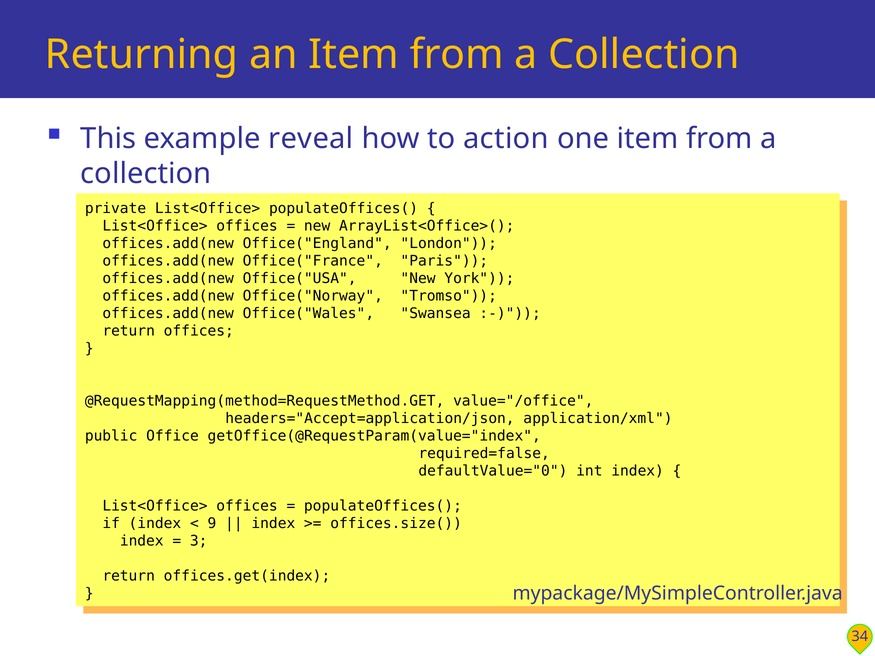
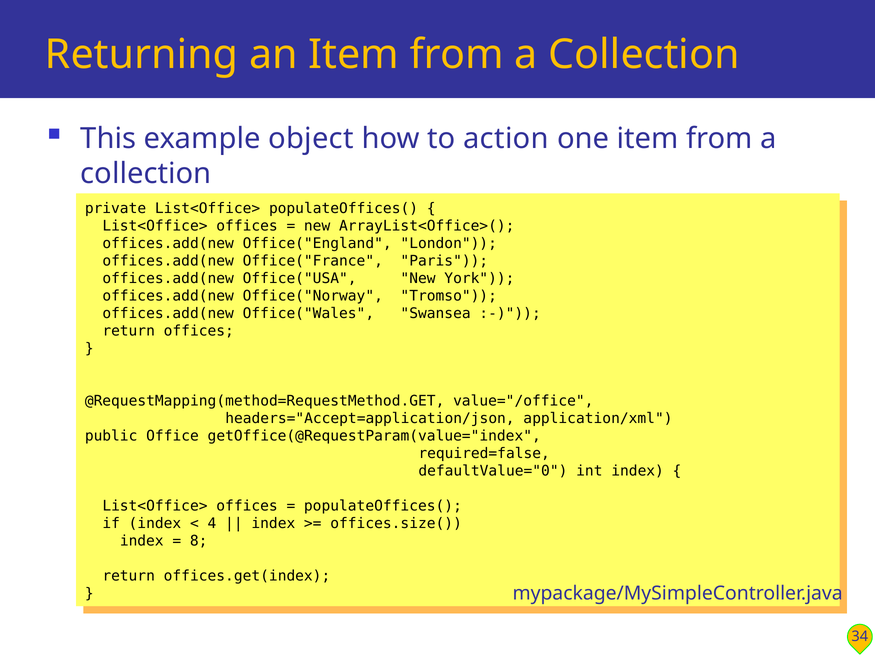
reveal: reveal -> object
9: 9 -> 4
3: 3 -> 8
